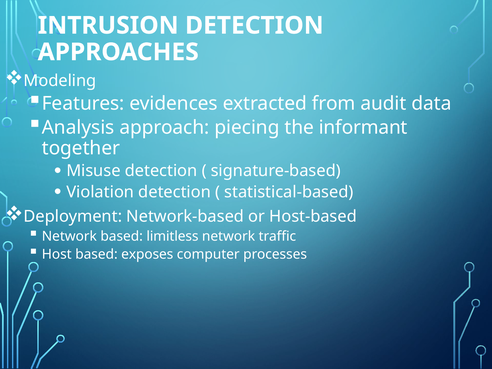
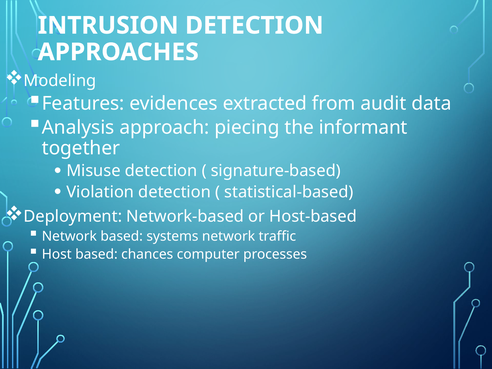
limitless: limitless -> systems
exposes: exposes -> chances
